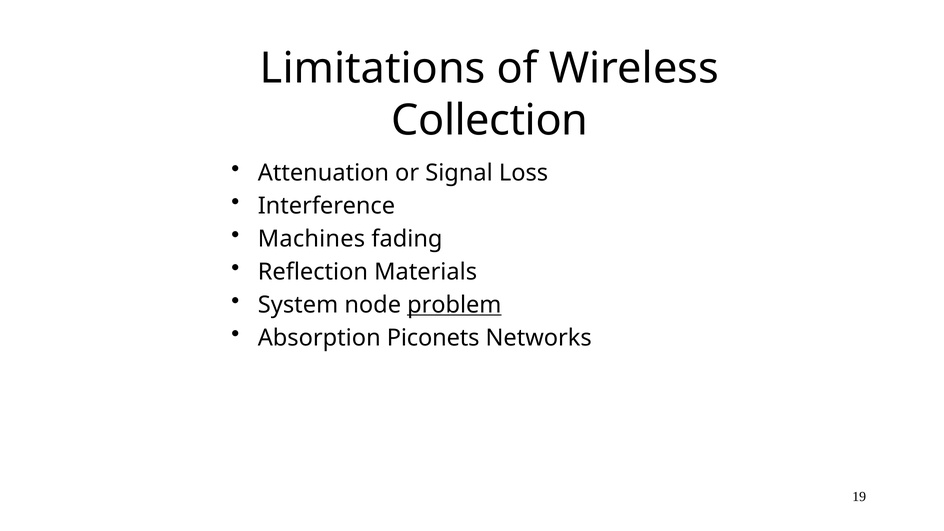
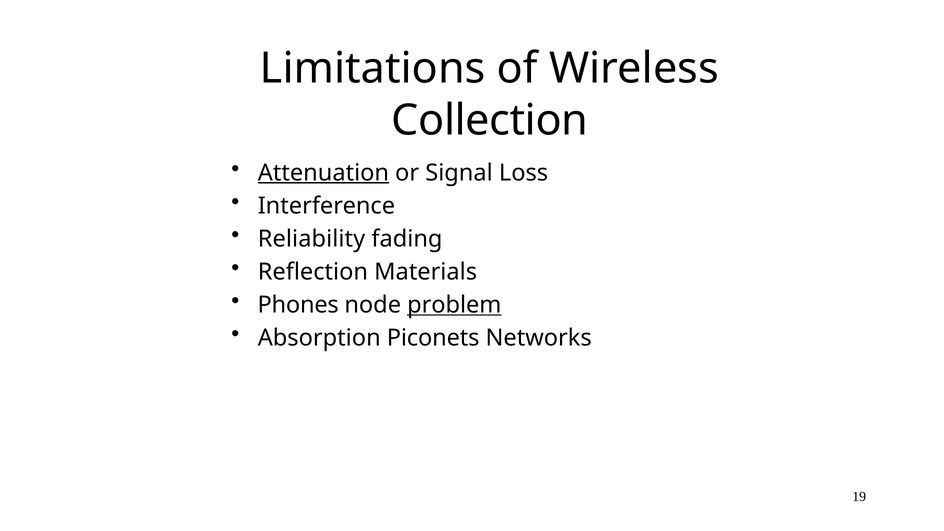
Attenuation underline: none -> present
Machines: Machines -> Reliability
System: System -> Phones
